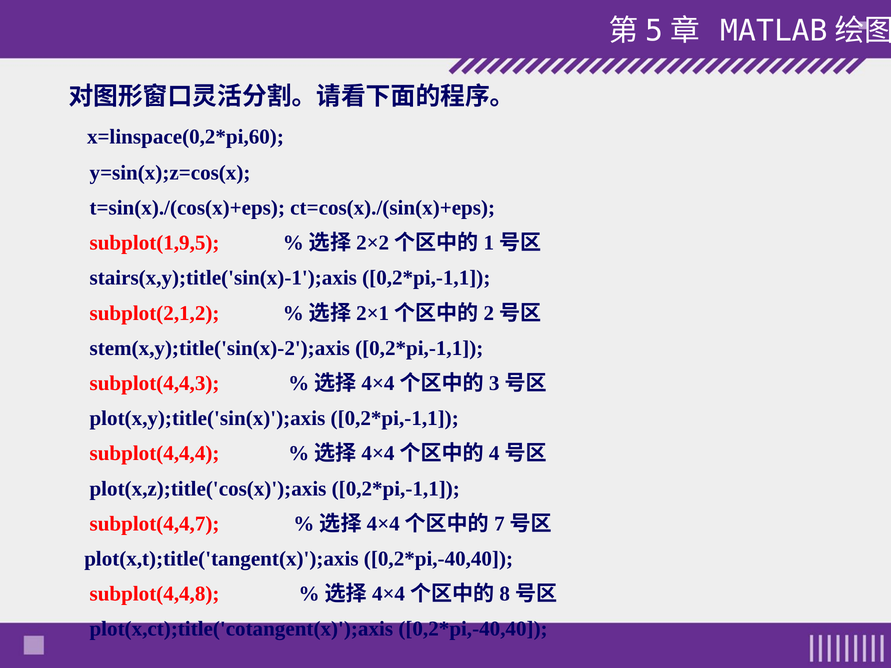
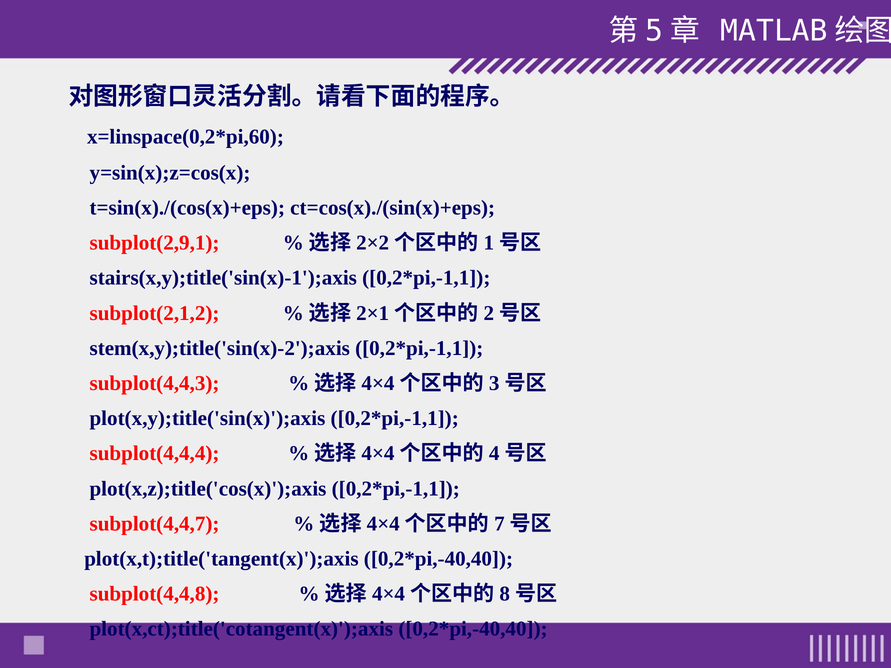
subplot(1,9,5: subplot(1,9,5 -> subplot(2,9,1
